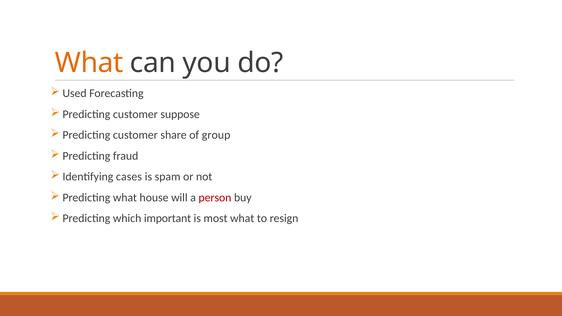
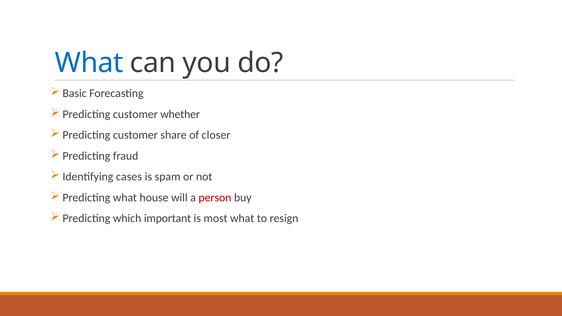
What at (89, 63) colour: orange -> blue
Used: Used -> Basic
suppose: suppose -> whether
group: group -> closer
